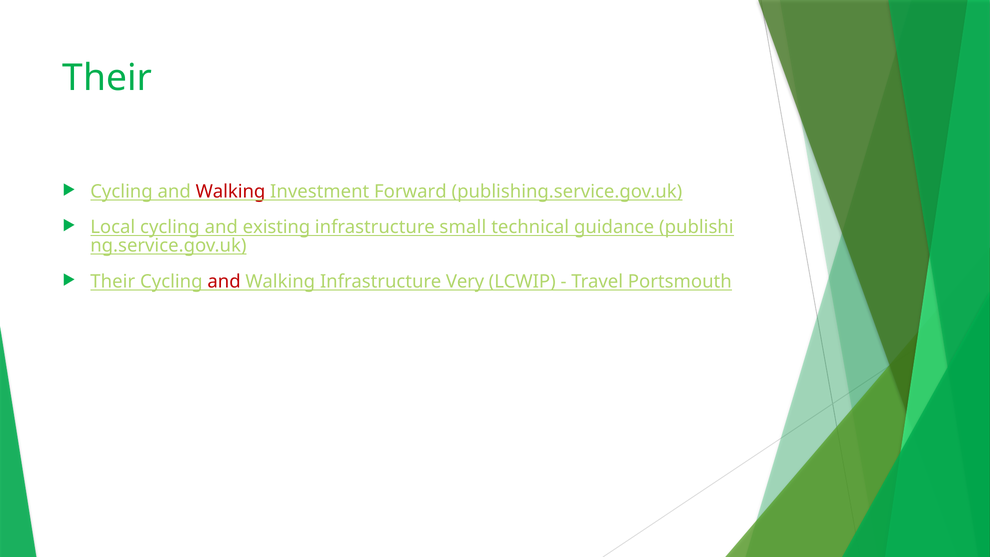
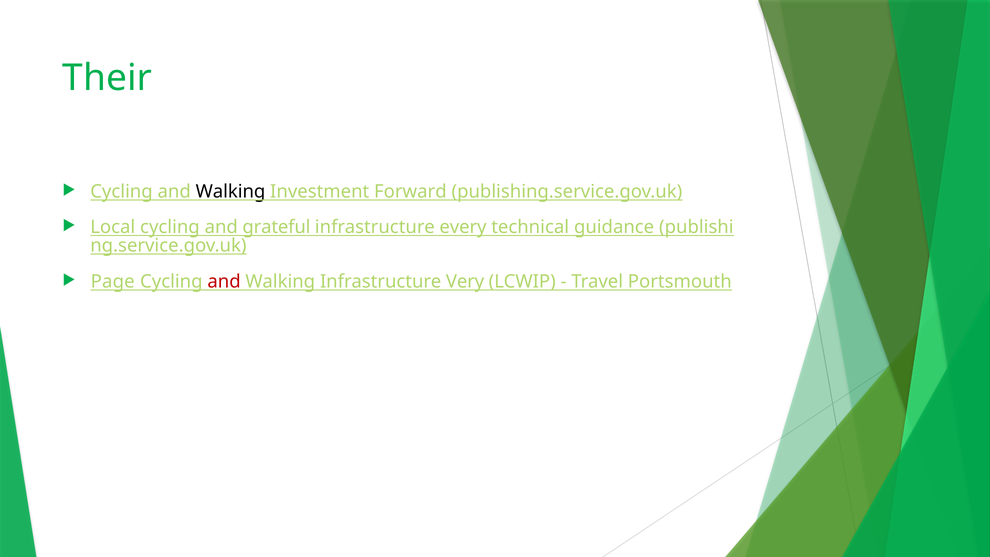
Walking at (231, 192) colour: red -> black
existing: existing -> grateful
small: small -> every
Their at (113, 281): Their -> Page
